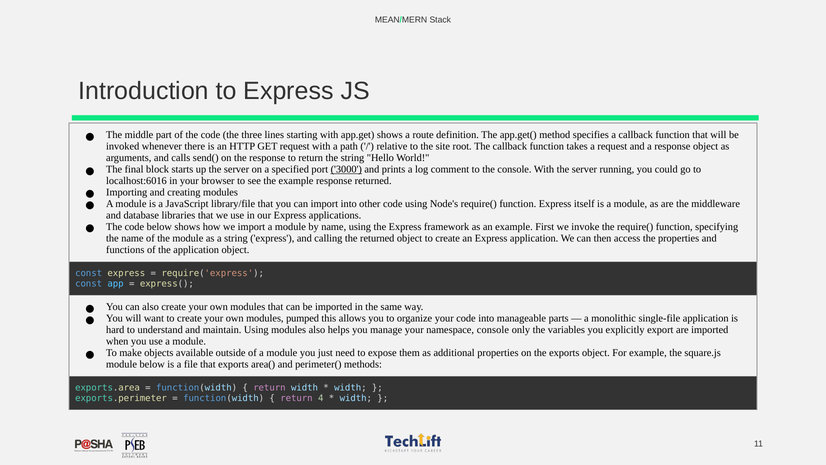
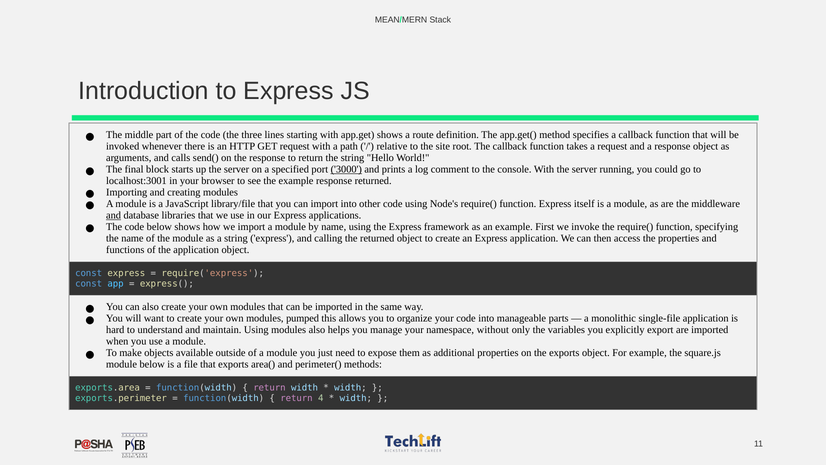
localhost:6016: localhost:6016 -> localhost:3001
and at (114, 215) underline: none -> present
namespace console: console -> without
